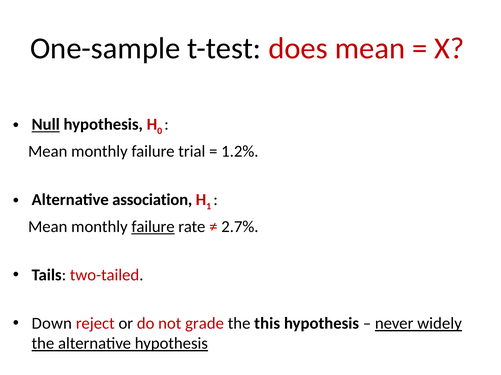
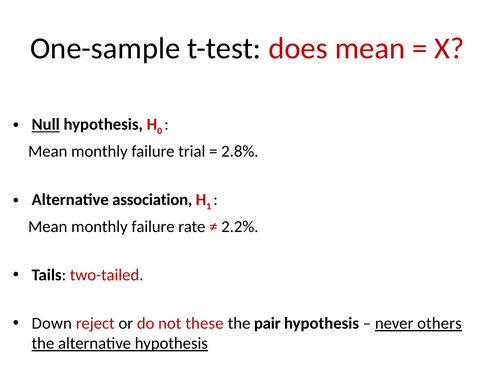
1.2%: 1.2% -> 2.8%
failure at (153, 227) underline: present -> none
2.7%: 2.7% -> 2.2%
grade: grade -> these
this: this -> pair
widely: widely -> others
